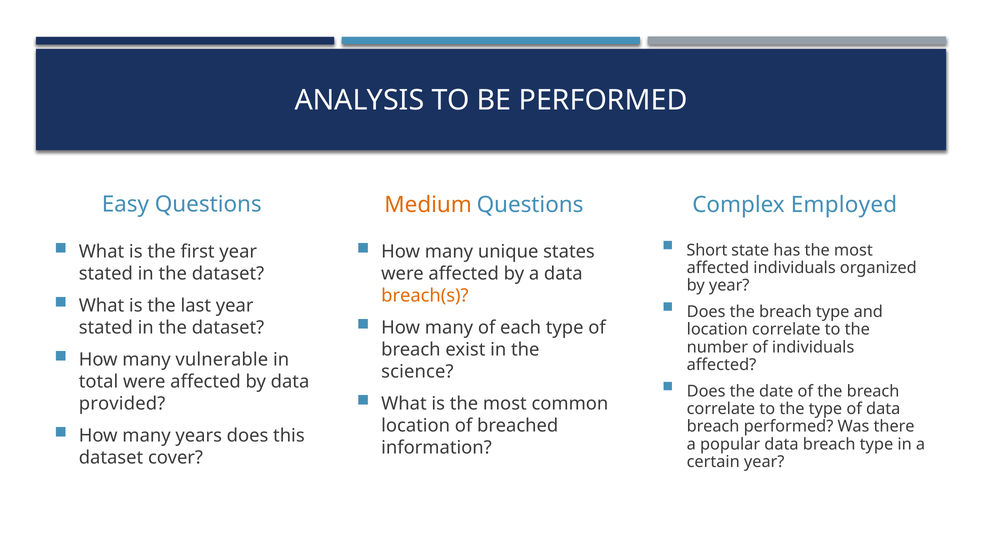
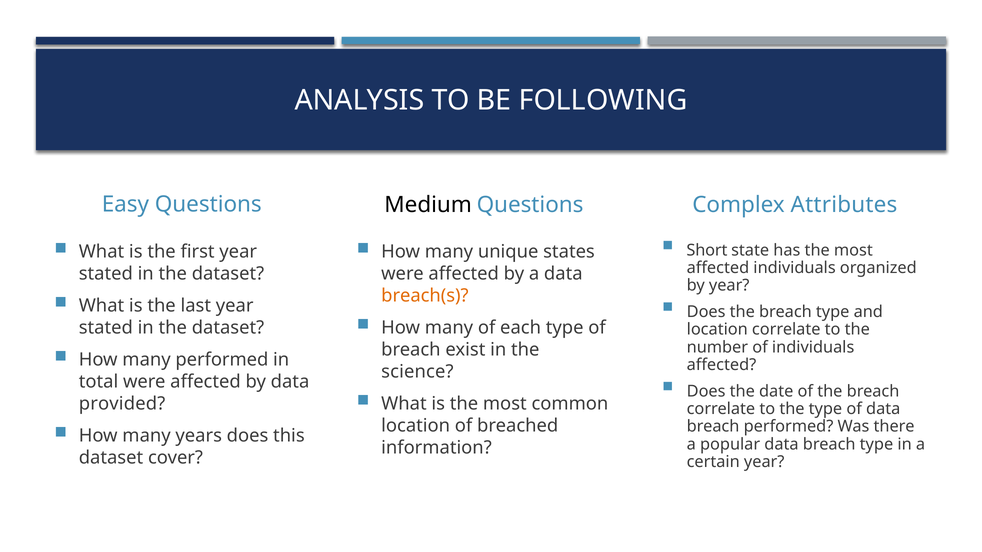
BE PERFORMED: PERFORMED -> FOLLOWING
Medium colour: orange -> black
Employed: Employed -> Attributes
many vulnerable: vulnerable -> performed
